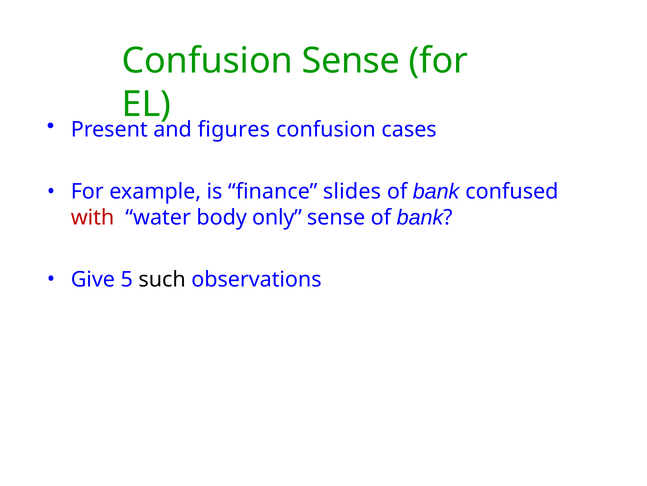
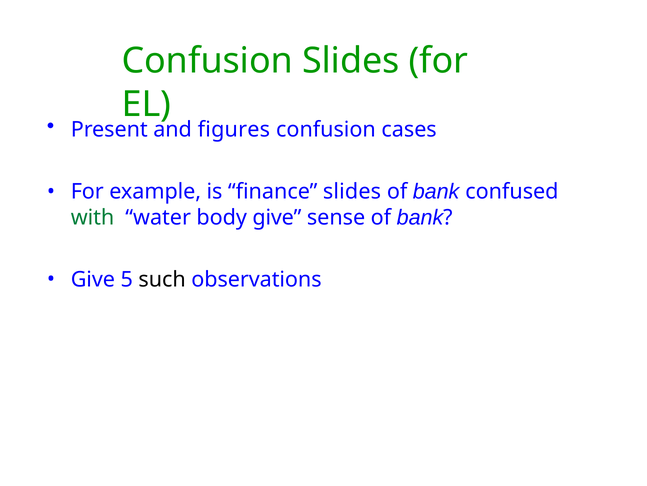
Confusion Sense: Sense -> Slides
with colour: red -> green
body only: only -> give
